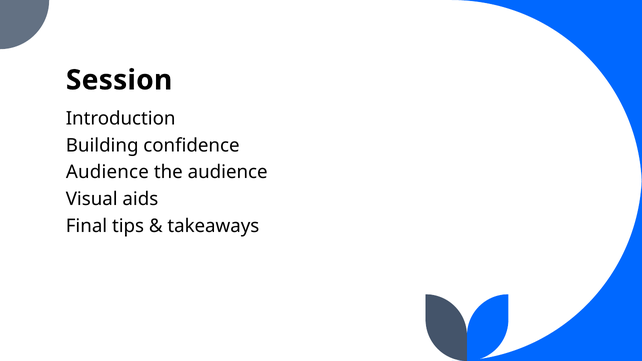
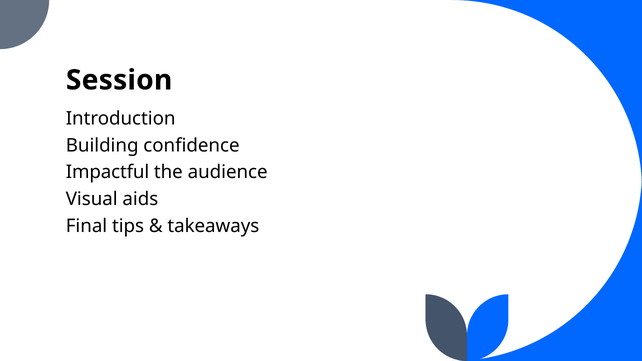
Audience at (107, 172): Audience -> Impactful
